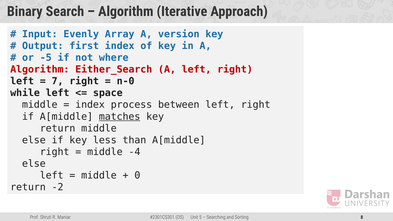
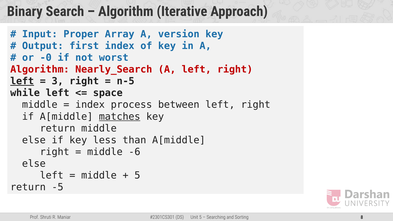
Evenly: Evenly -> Proper
-5: -5 -> -0
where: where -> worst
Either_Search: Either_Search -> Nearly_Search
left at (22, 81) underline: none -> present
7: 7 -> 3
n-0: n-0 -> n-5
-4: -4 -> -6
0 at (137, 176): 0 -> 5
-2: -2 -> -5
